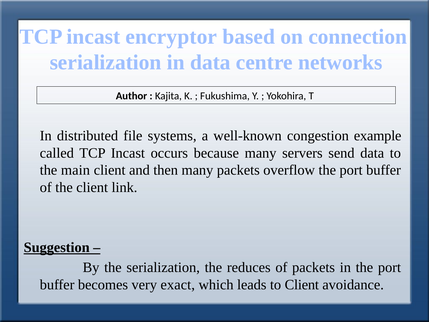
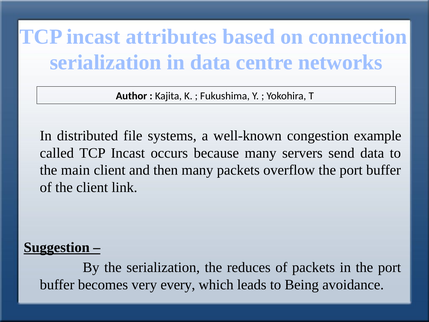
encryptor: encryptor -> attributes
exact: exact -> every
to Client: Client -> Being
